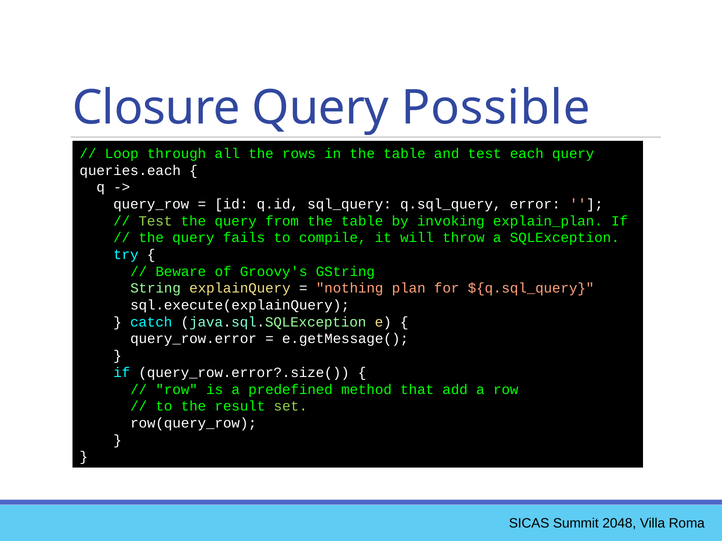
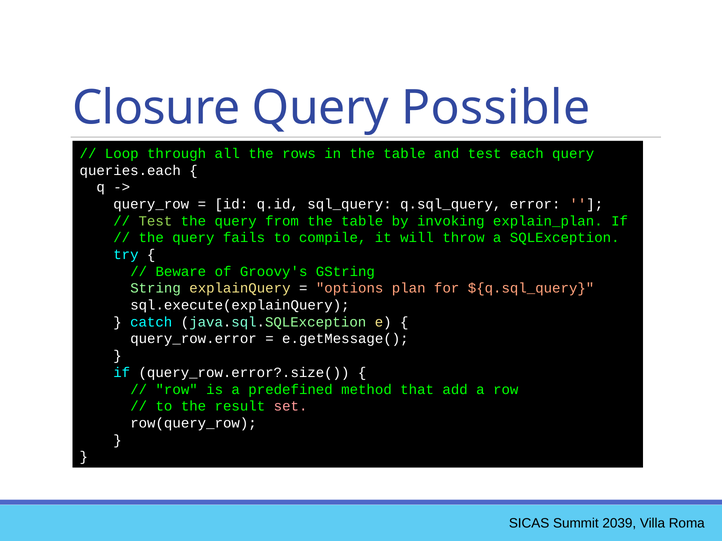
nothing: nothing -> options
set colour: light green -> pink
2048: 2048 -> 2039
